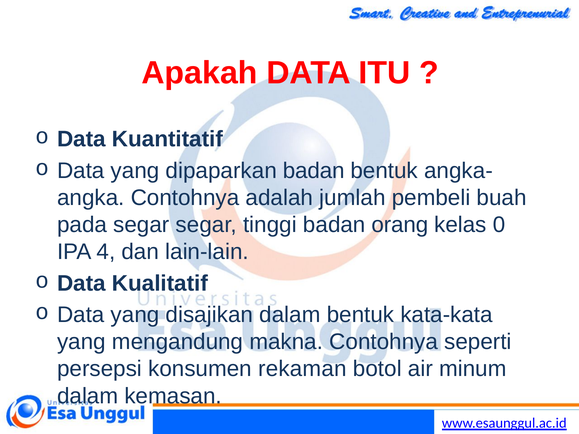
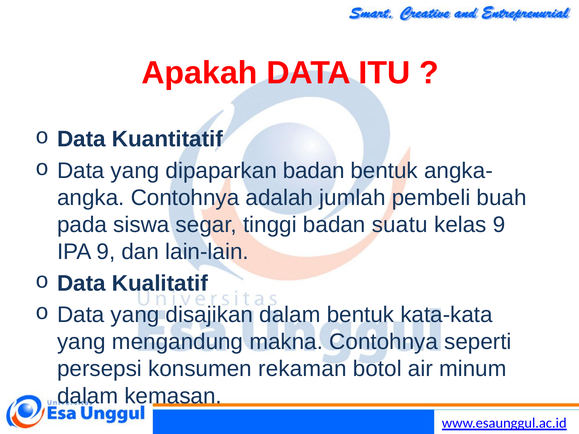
pada segar: segar -> siswa
orang: orang -> suatu
kelas 0: 0 -> 9
IPA 4: 4 -> 9
